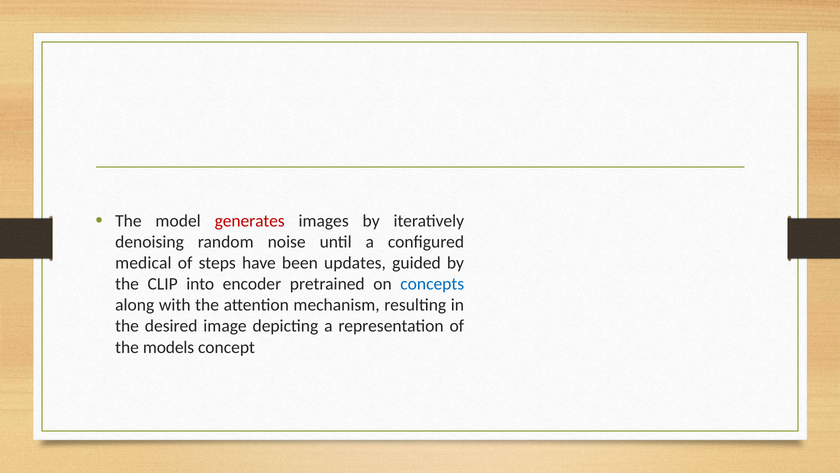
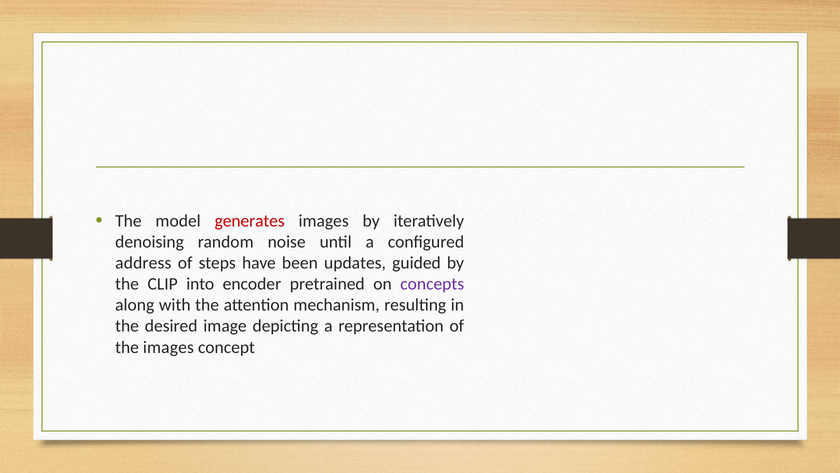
medical: medical -> address
concepts colour: blue -> purple
the models: models -> images
